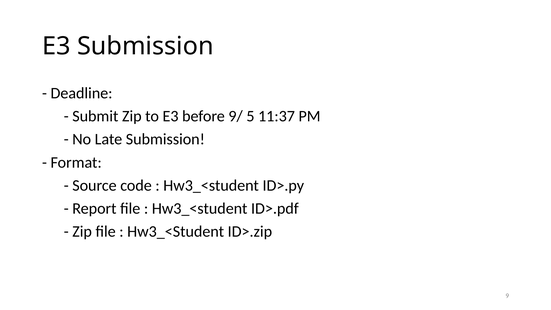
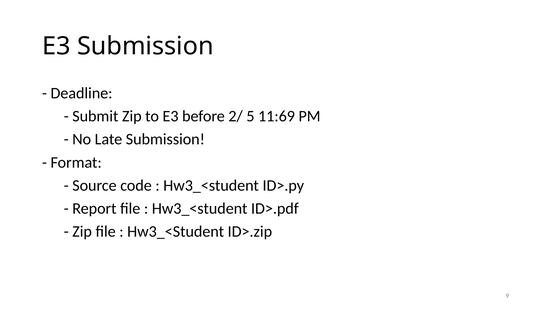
9/: 9/ -> 2/
11:37: 11:37 -> 11:69
